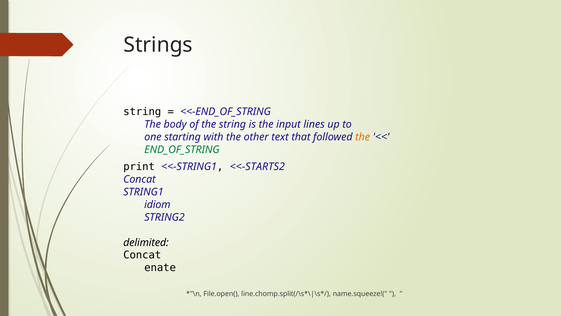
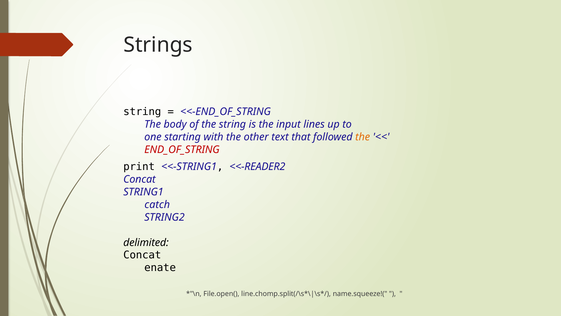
END_OF_STRING colour: green -> red
<<-STARTS2: <<-STARTS2 -> <<-READER2
idiom: idiom -> catch
